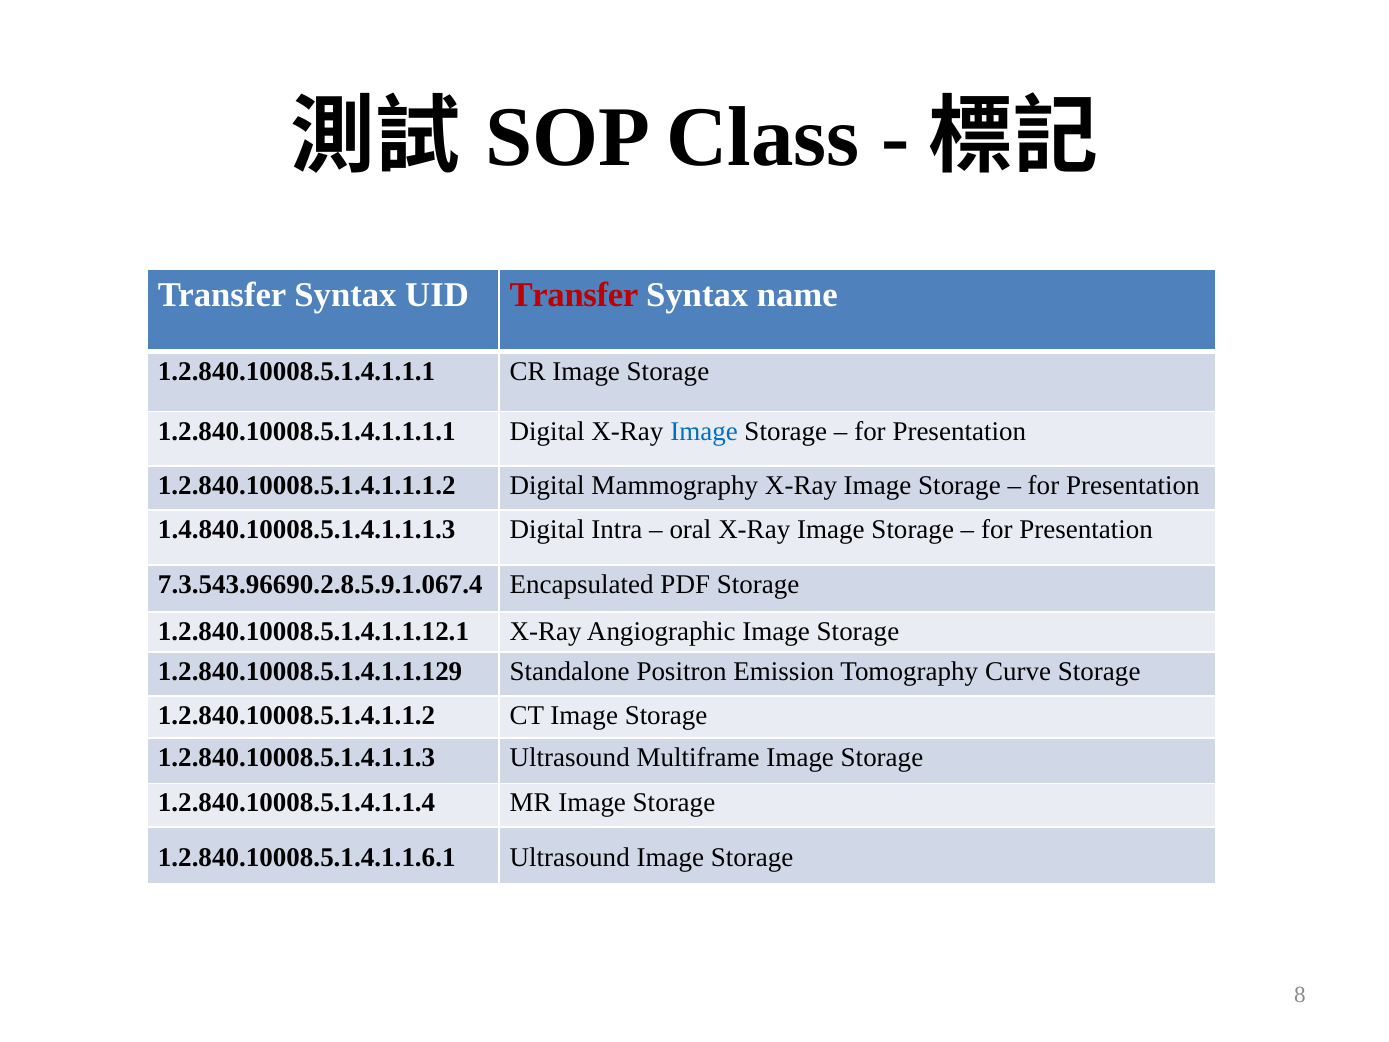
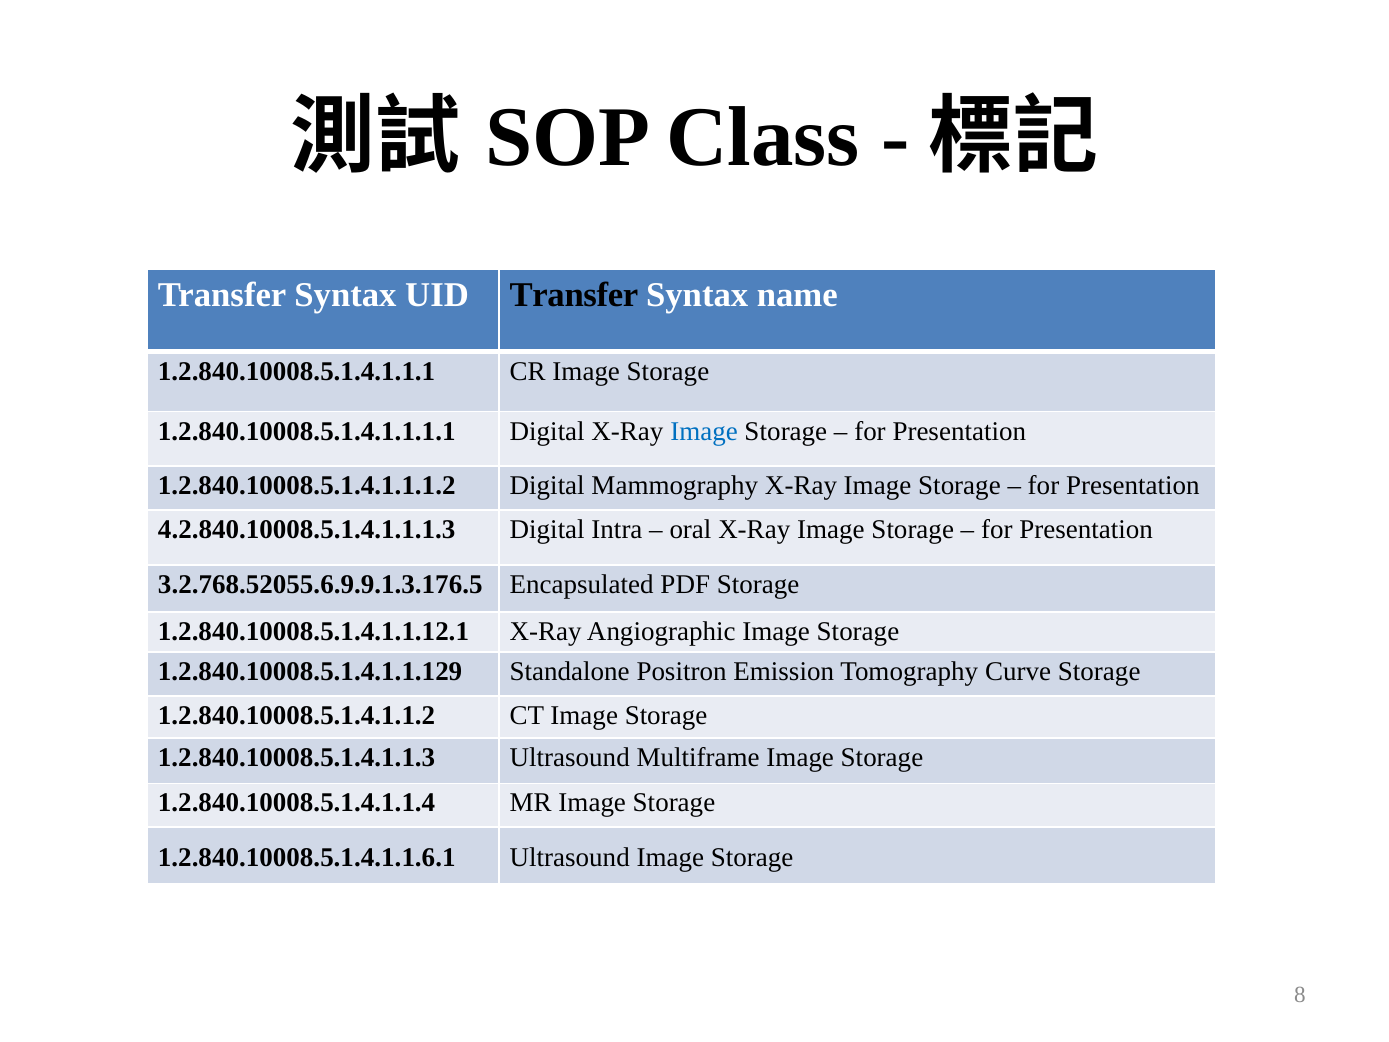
Transfer at (574, 295) colour: red -> black
1.4.840.10008.5.1.4.1.1.1.3: 1.4.840.10008.5.1.4.1.1.1.3 -> 4.2.840.10008.5.1.4.1.1.1.3
7.3.543.96690.2.8.5.9.1.067.4: 7.3.543.96690.2.8.5.9.1.067.4 -> 3.2.768.52055.6.9.9.1.3.176.5
